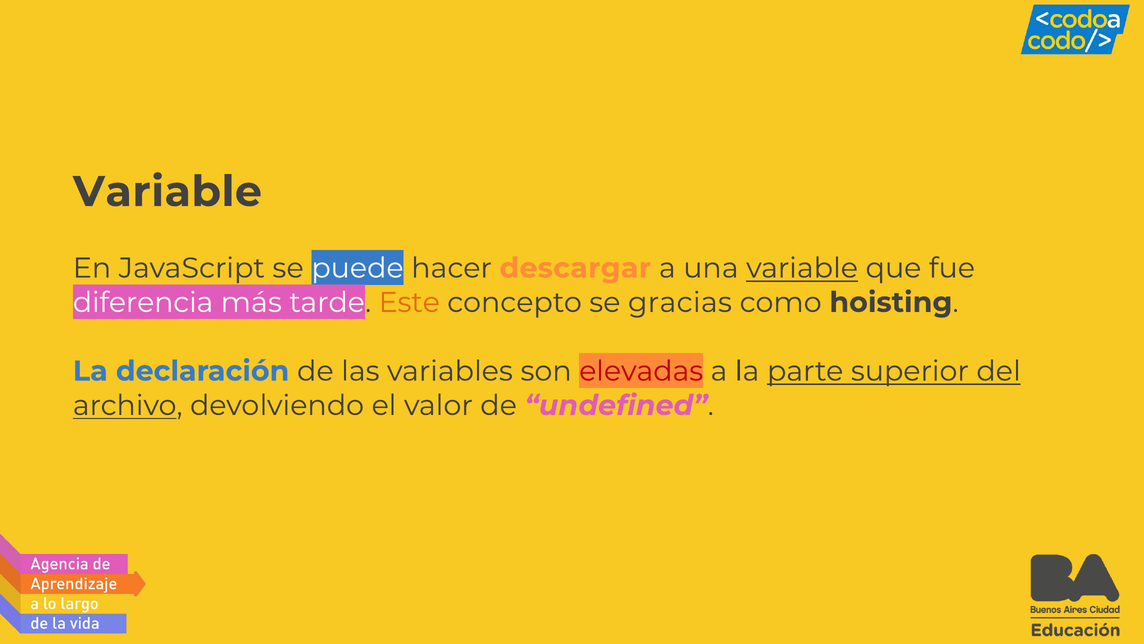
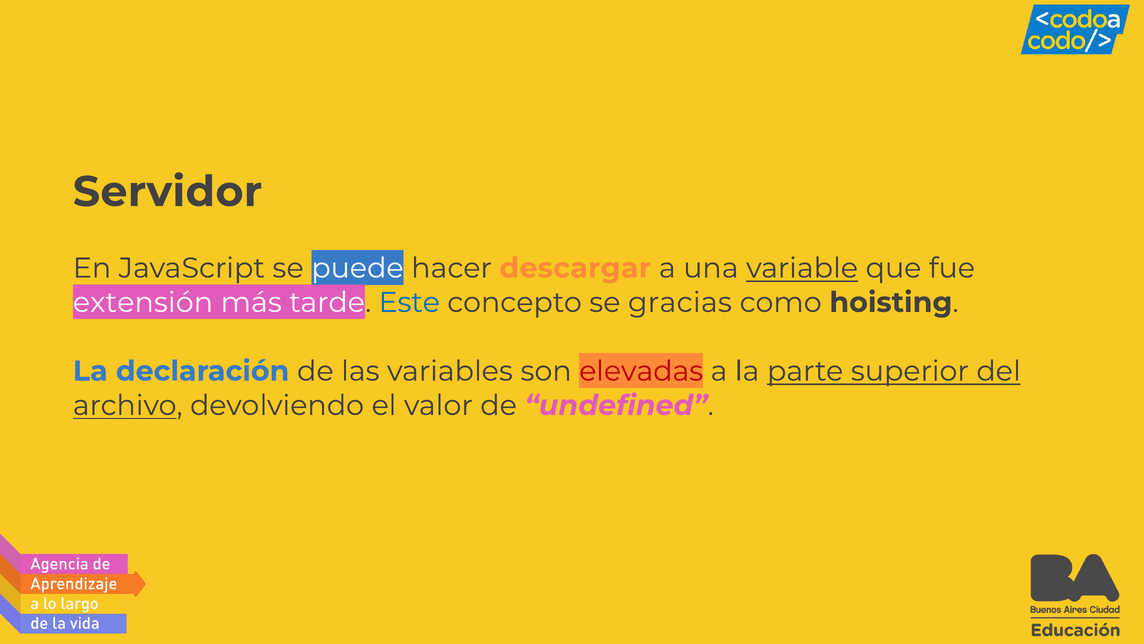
Variable at (167, 192): Variable -> Servidor
diferencia: diferencia -> extensión
Este colour: orange -> blue
